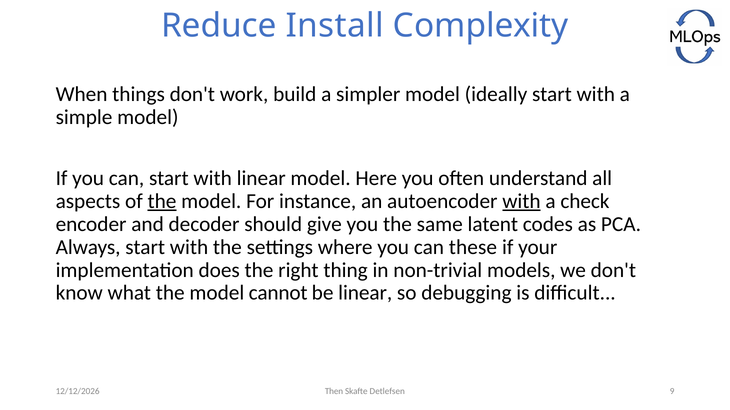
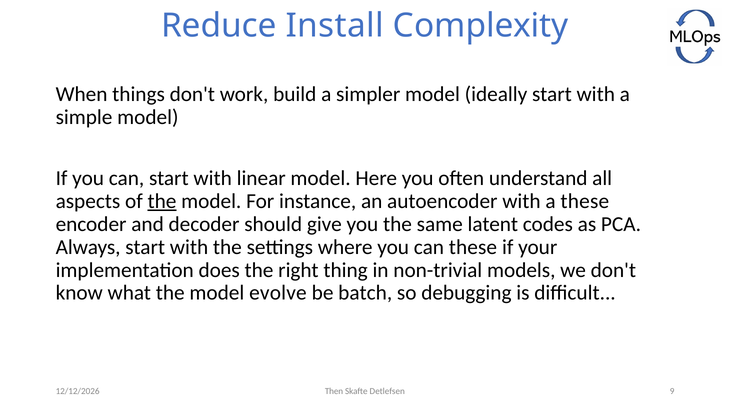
with at (521, 202) underline: present -> none
a check: check -> these
cannot: cannot -> evolve
be linear: linear -> batch
